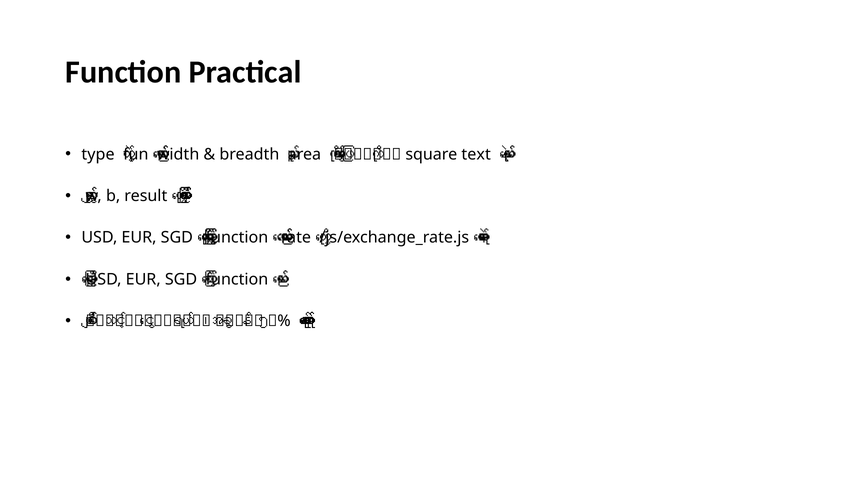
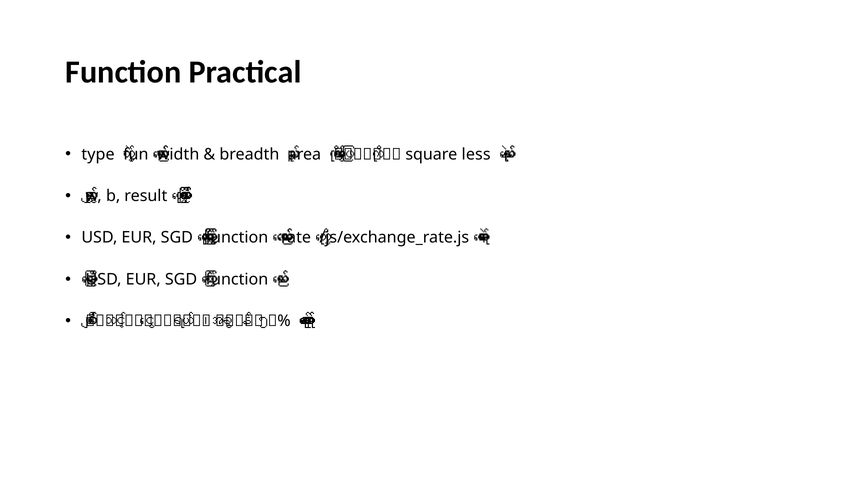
text: text -> less
